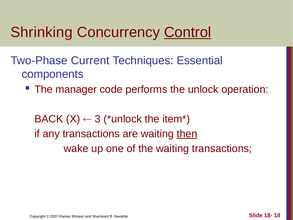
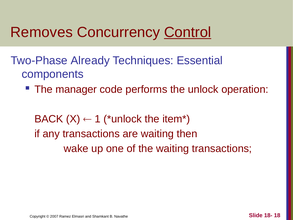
Shrinking: Shrinking -> Removes
Current: Current -> Already
3: 3 -> 1
then underline: present -> none
